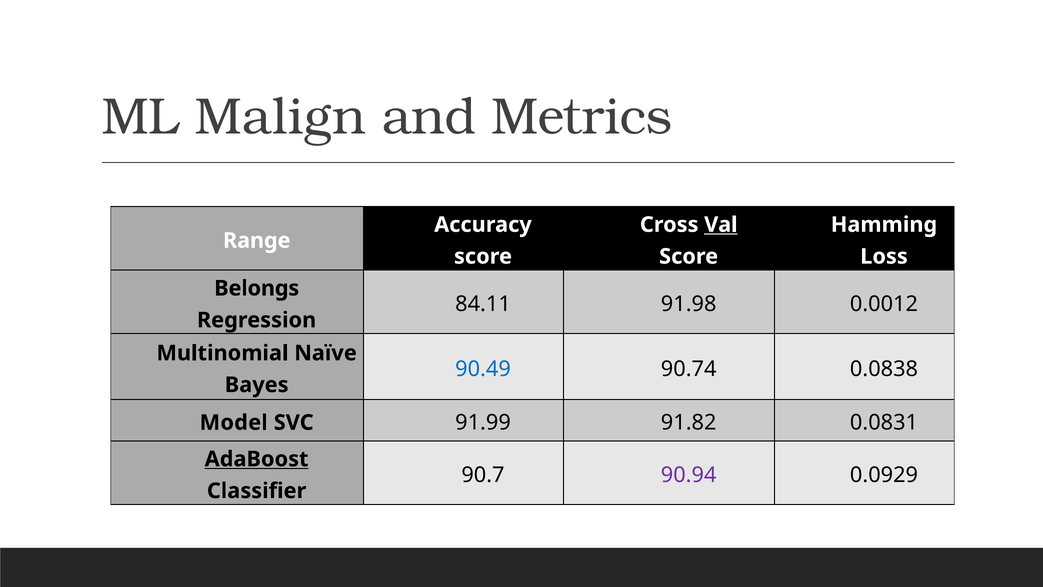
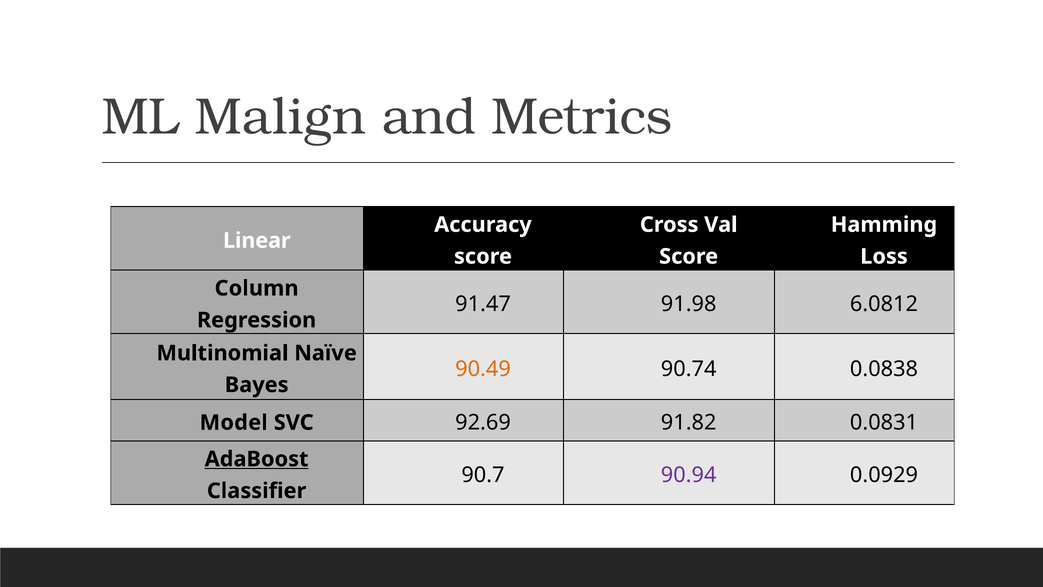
Val underline: present -> none
Range: Range -> Linear
Belongs: Belongs -> Column
84.11: 84.11 -> 91.47
0.0012: 0.0012 -> 6.0812
90.49 colour: blue -> orange
91.99: 91.99 -> 92.69
